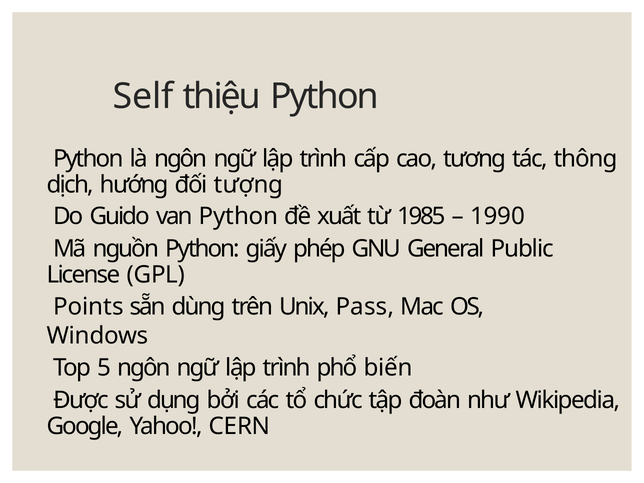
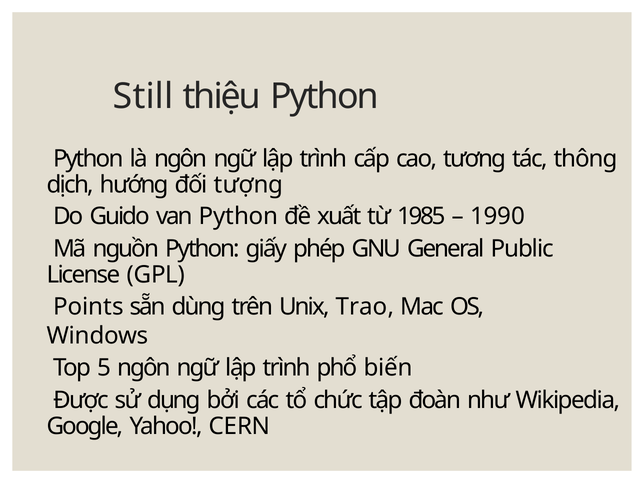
Self: Self -> Still
Pass: Pass -> Trao
